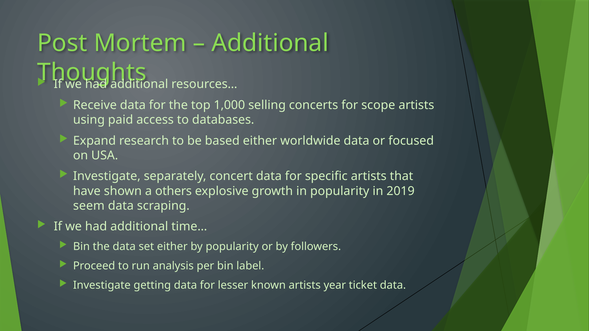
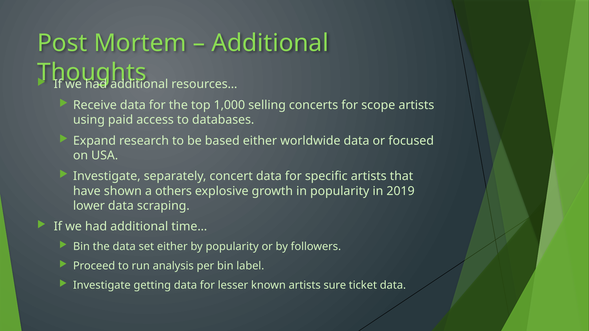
seem: seem -> lower
year: year -> sure
